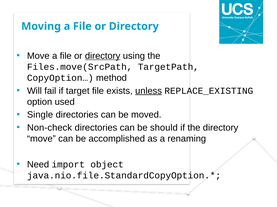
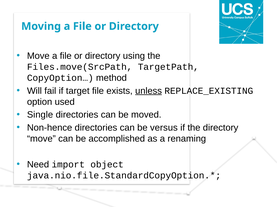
directory at (103, 56) underline: present -> none
Non-check: Non-check -> Non-hence
should: should -> versus
